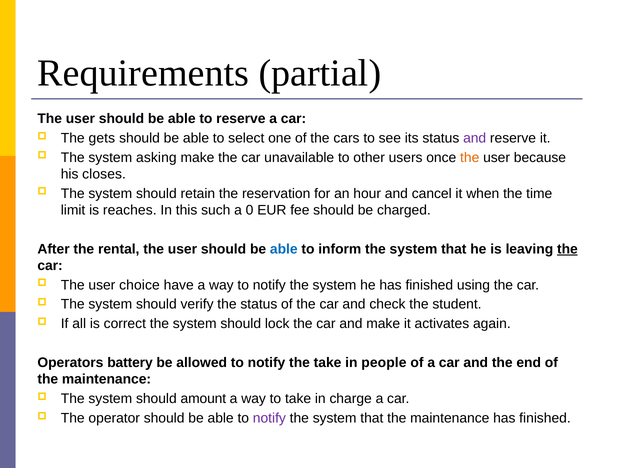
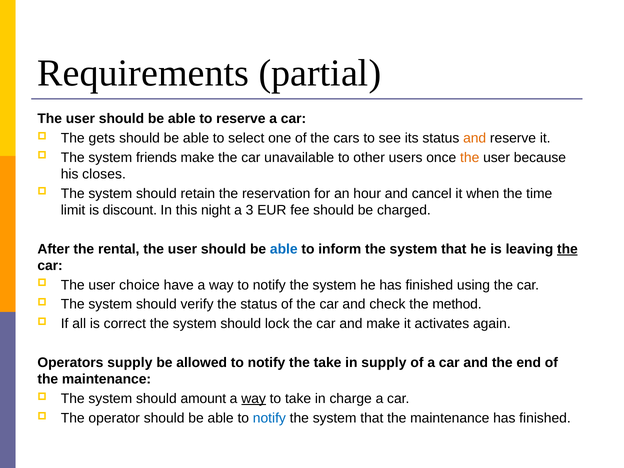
and at (475, 138) colour: purple -> orange
asking: asking -> friends
reaches: reaches -> discount
such: such -> night
0: 0 -> 3
student: student -> method
Operators battery: battery -> supply
in people: people -> supply
way at (254, 399) underline: none -> present
notify at (269, 418) colour: purple -> blue
